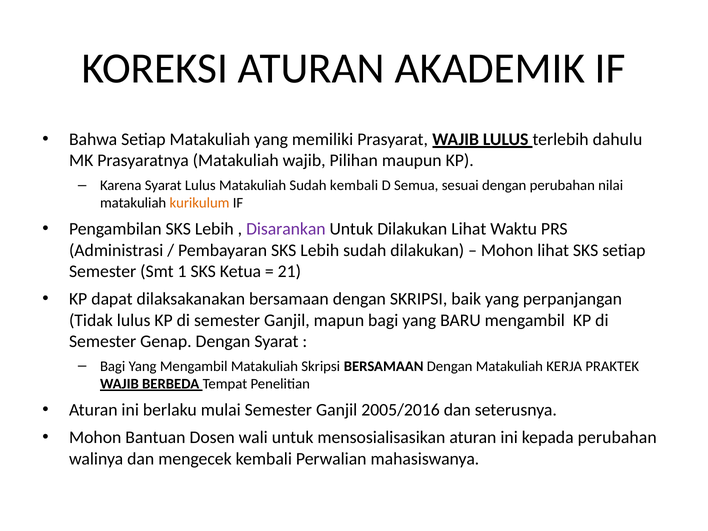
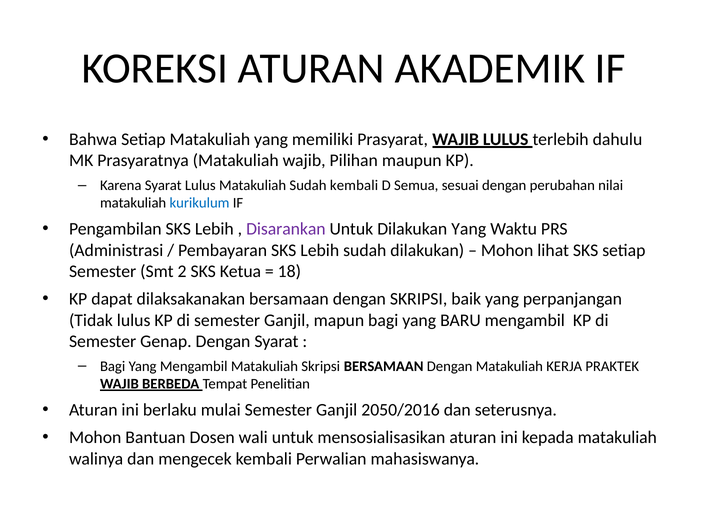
kurikulum colour: orange -> blue
Dilakukan Lihat: Lihat -> Yang
1: 1 -> 2
21: 21 -> 18
2005/2016: 2005/2016 -> 2050/2016
kepada perubahan: perubahan -> matakuliah
